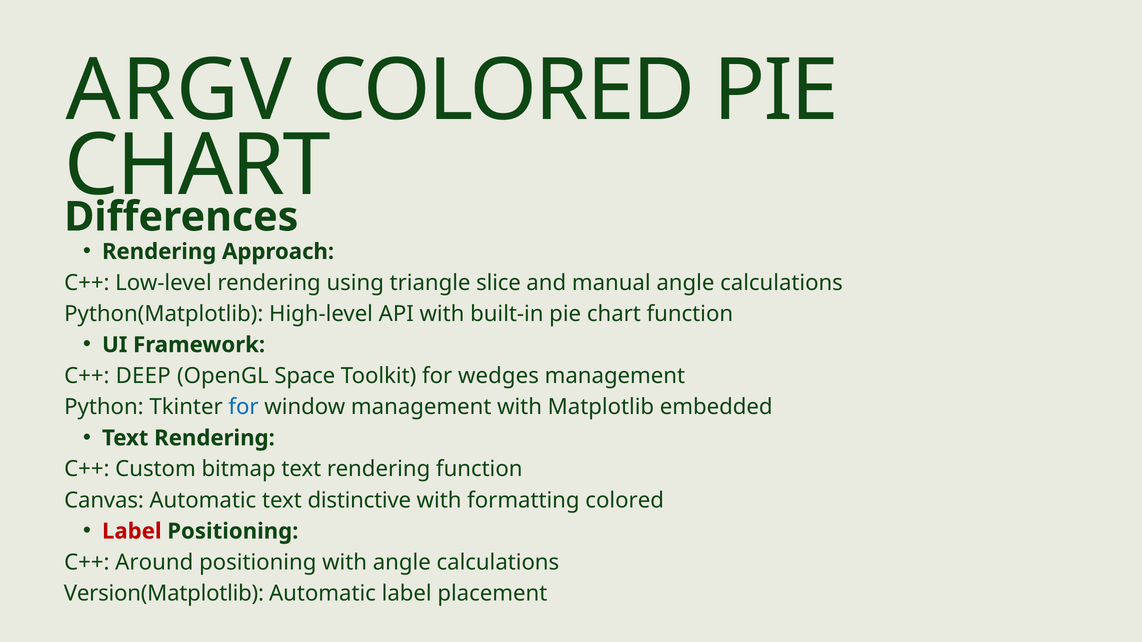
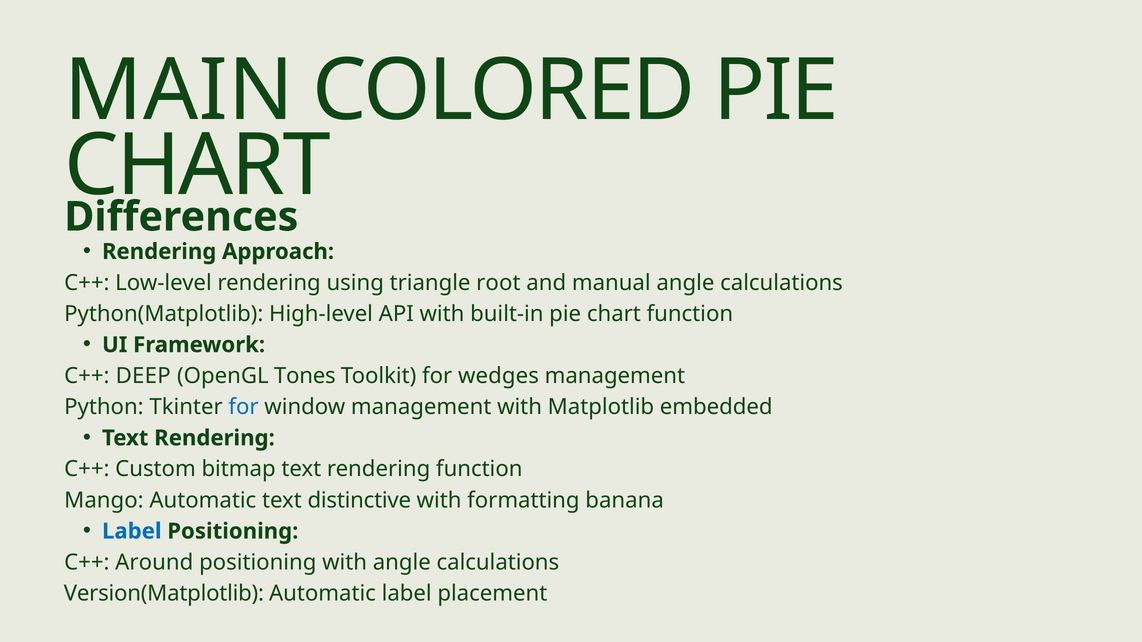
ARGV: ARGV -> MAIN
slice: slice -> root
Space: Space -> Tones
Canvas: Canvas -> Mango
formatting colored: colored -> banana
Label at (132, 532) colour: red -> blue
